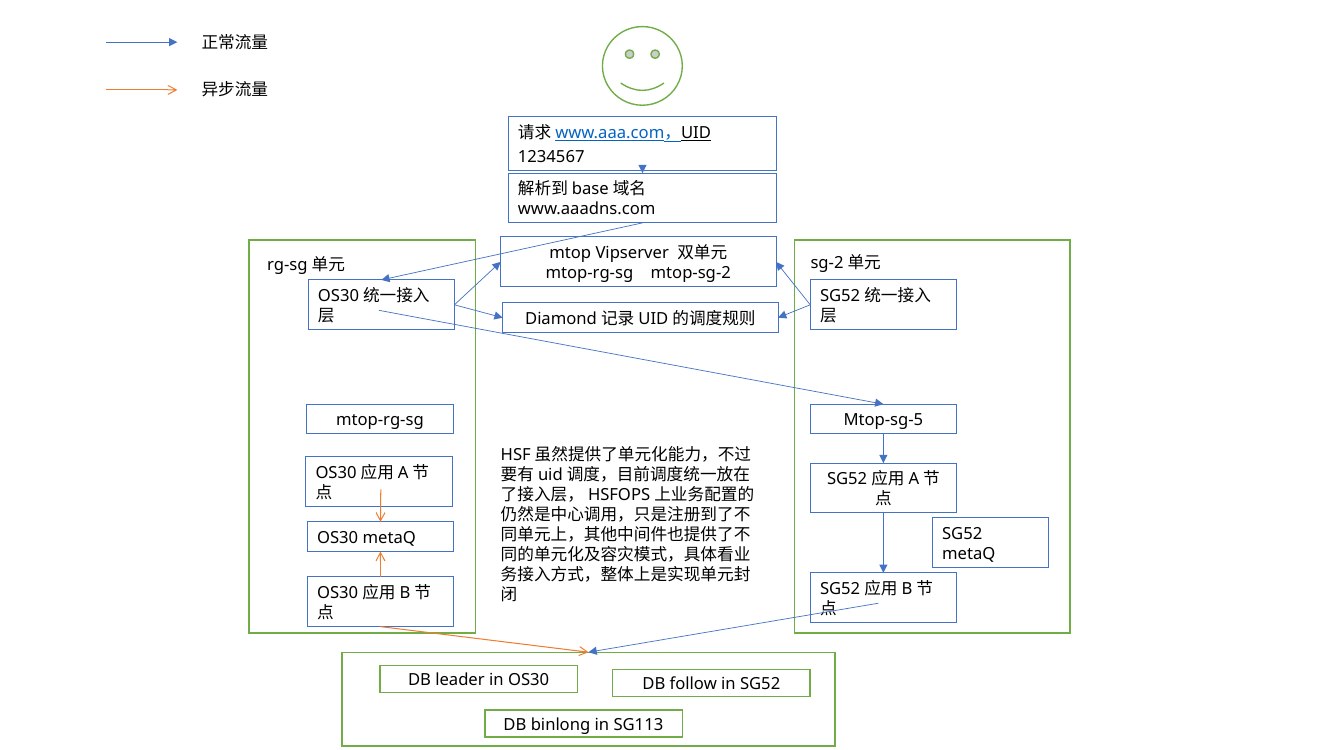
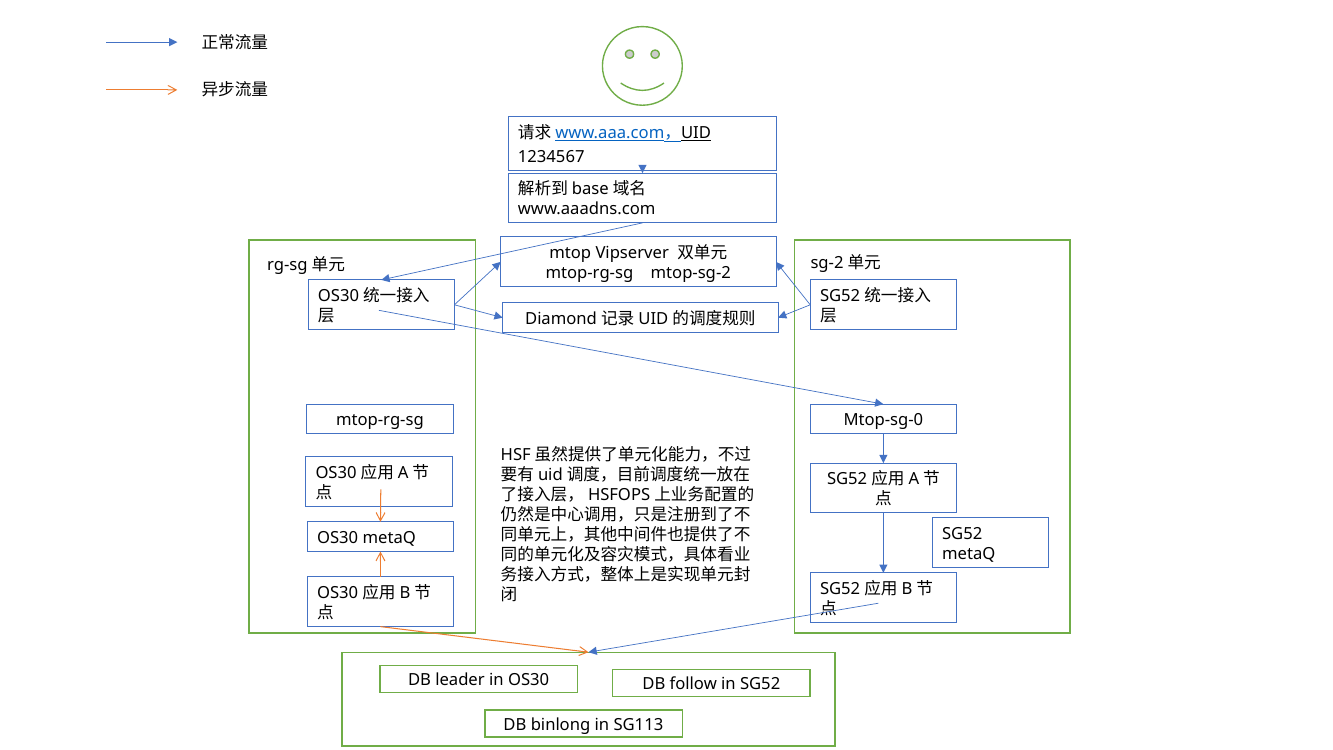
Mtop-sg-5: Mtop-sg-5 -> Mtop-sg-0
